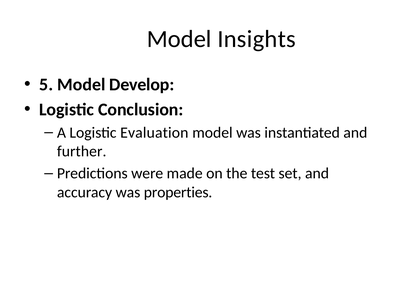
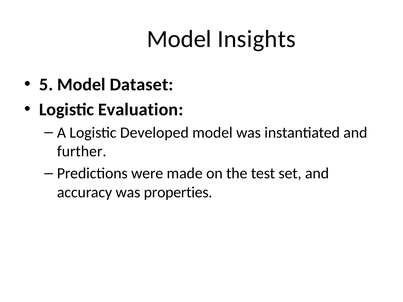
Develop: Develop -> Dataset
Conclusion: Conclusion -> Evaluation
Evaluation: Evaluation -> Developed
